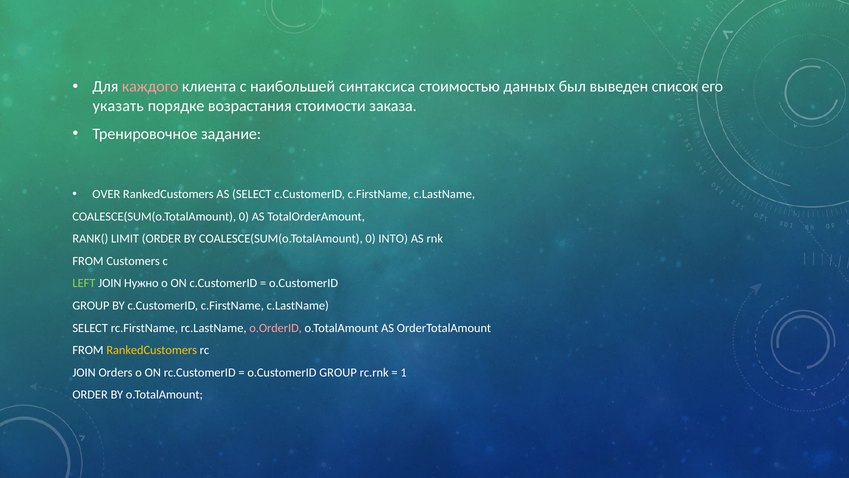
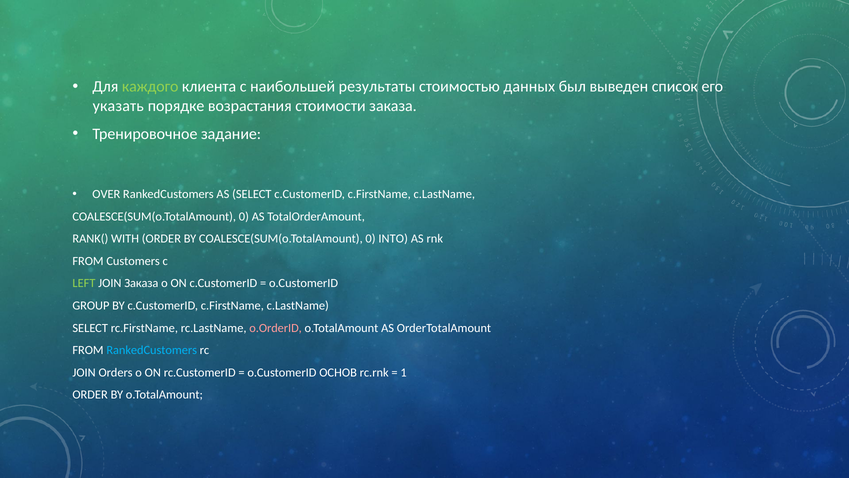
каждого colour: pink -> light green
синтаксиса: синтаксиса -> результаты
LIMIT: LIMIT -> WITH
JOIN Нужно: Нужно -> Заказа
RankedCustomers at (152, 350) colour: yellow -> light blue
GROUP at (338, 372): GROUP -> ОСНОВ
